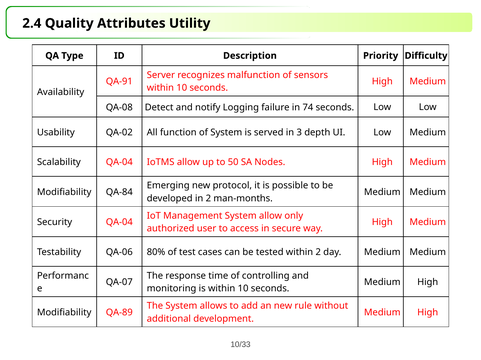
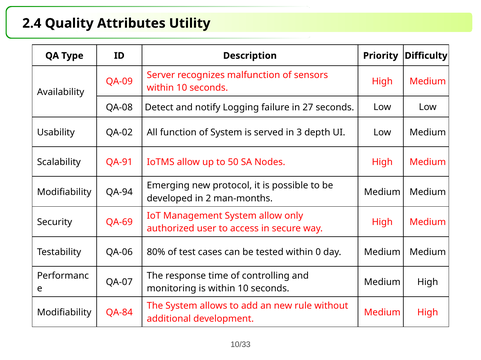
QA-91: QA-91 -> QA-09
74: 74 -> 27
Scalability QA-04: QA-04 -> QA-91
QA-84: QA-84 -> QA-94
Security QA-04: QA-04 -> QA-69
within 2: 2 -> 0
QA-89: QA-89 -> QA-84
